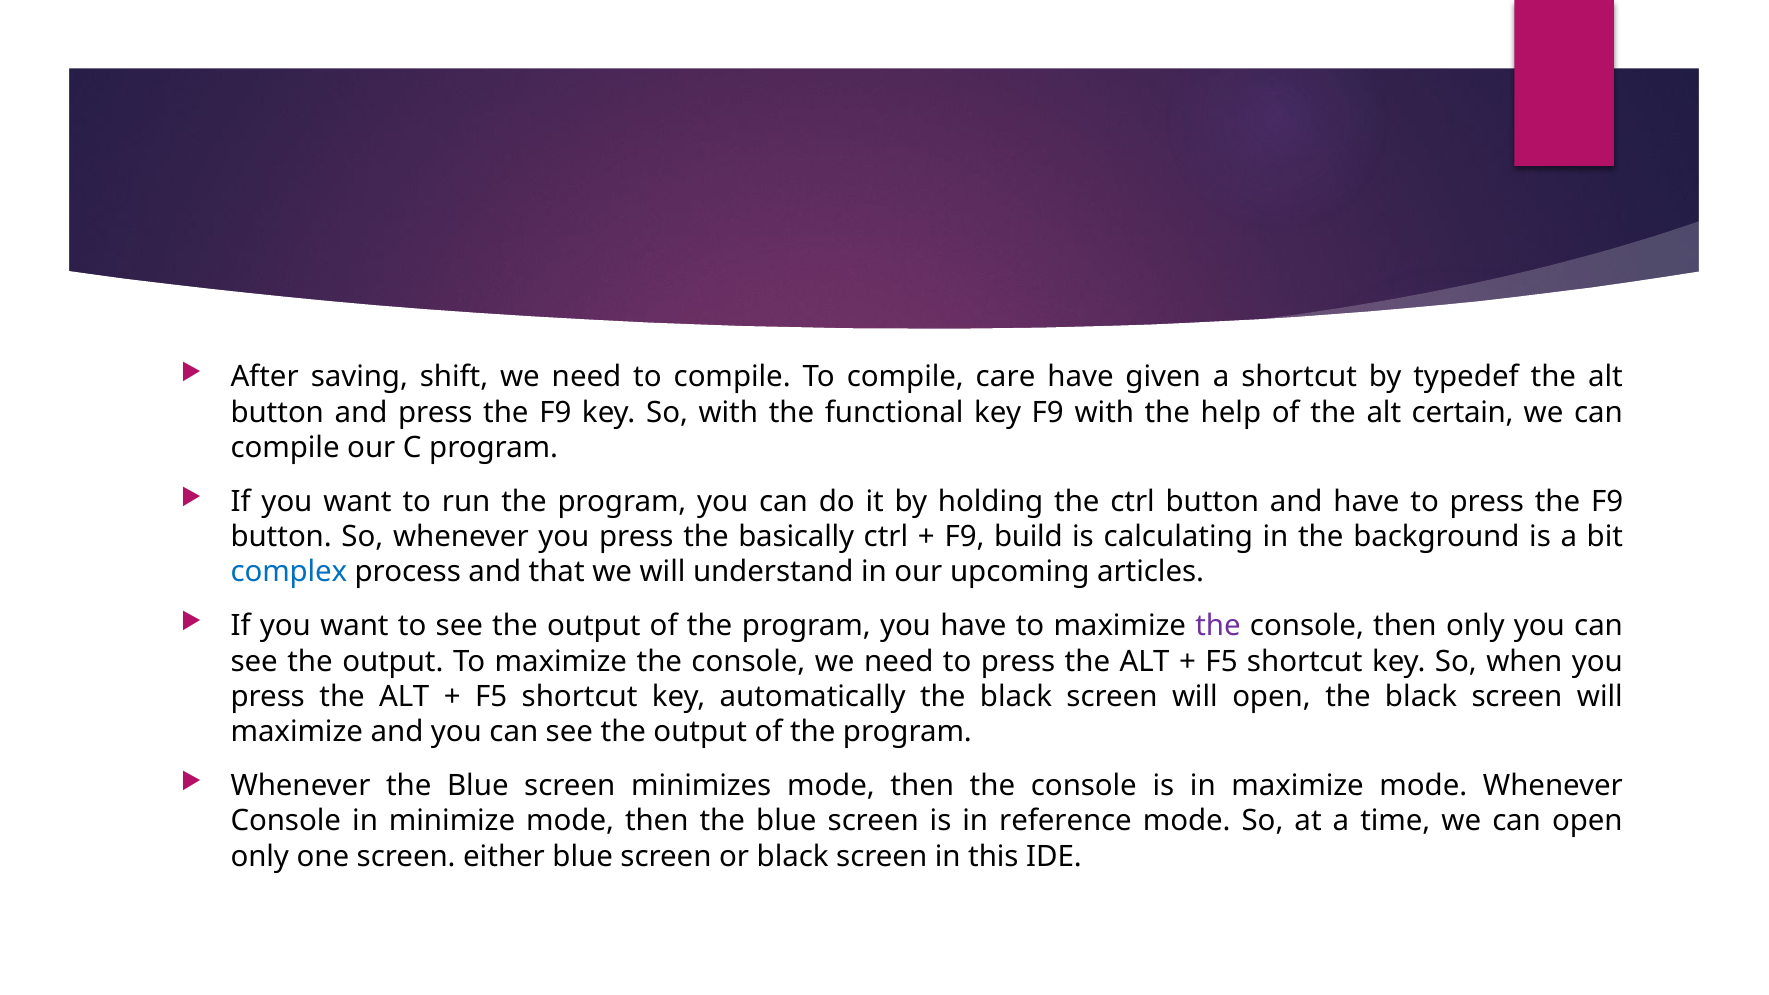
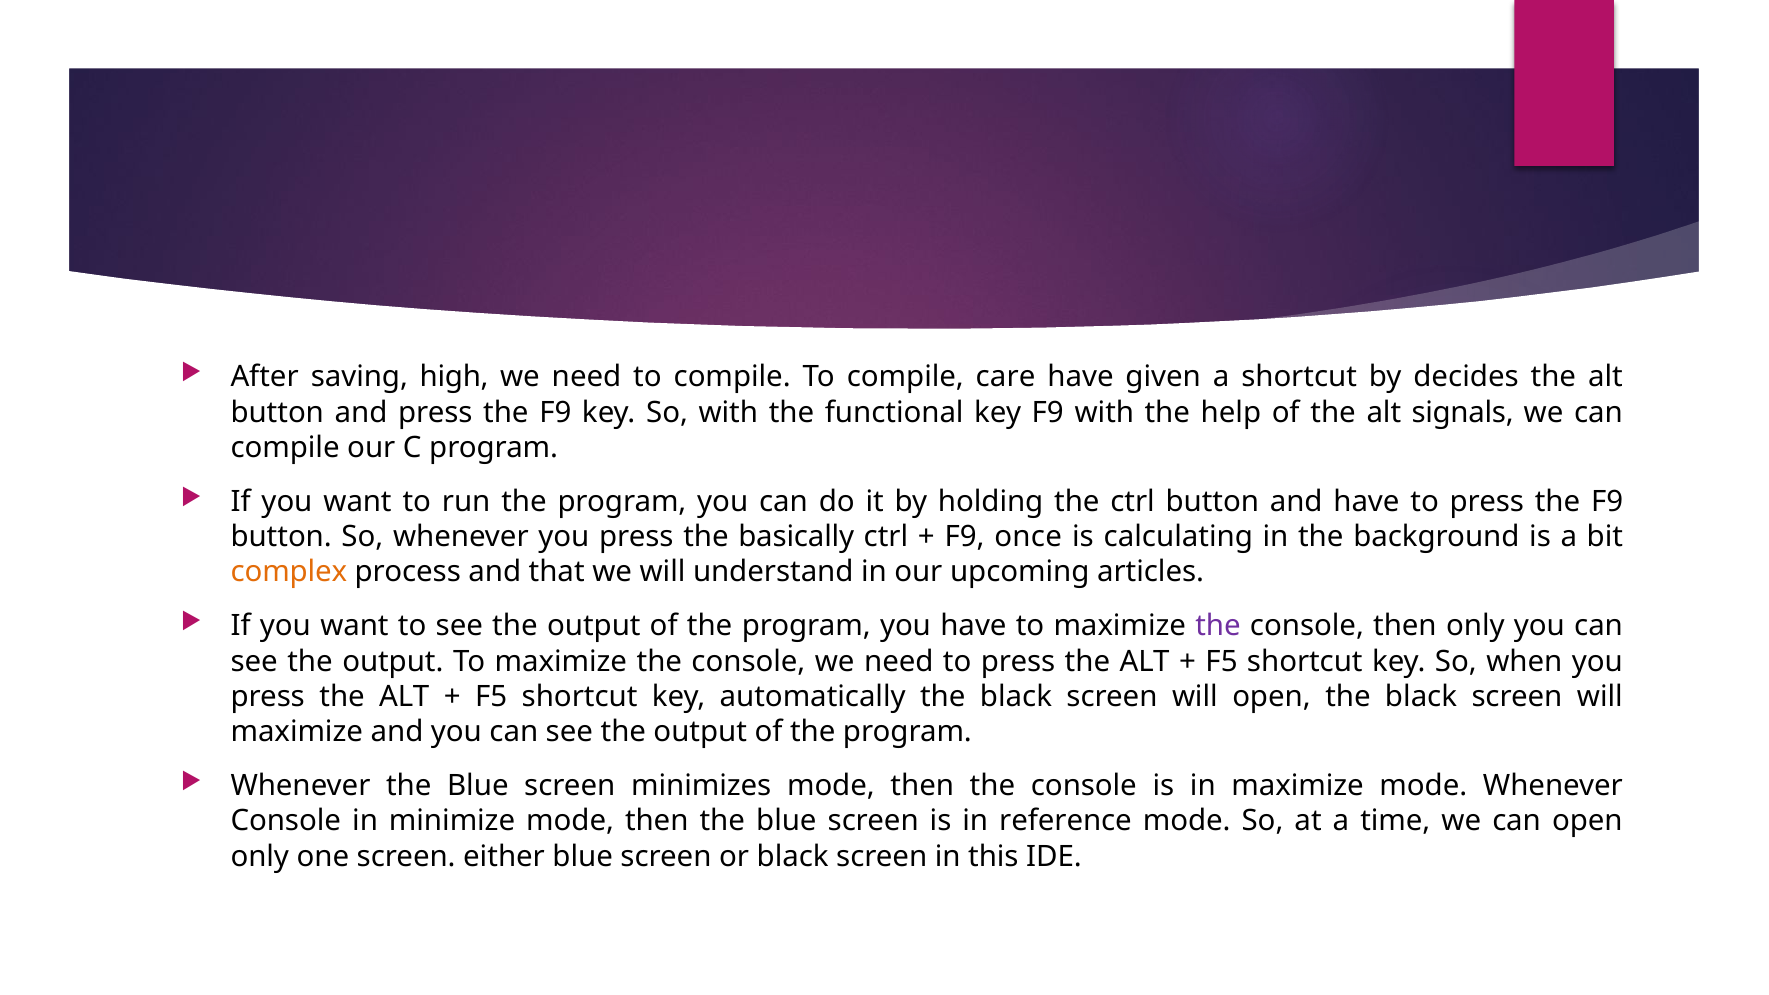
shift: shift -> high
typedef: typedef -> decides
certain: certain -> signals
build: build -> once
complex colour: blue -> orange
